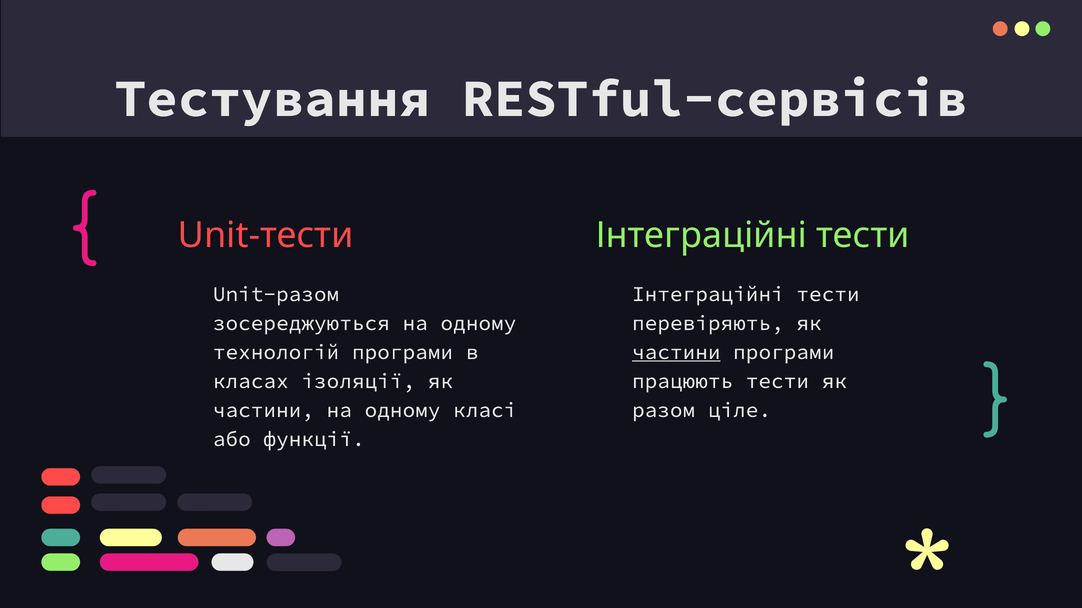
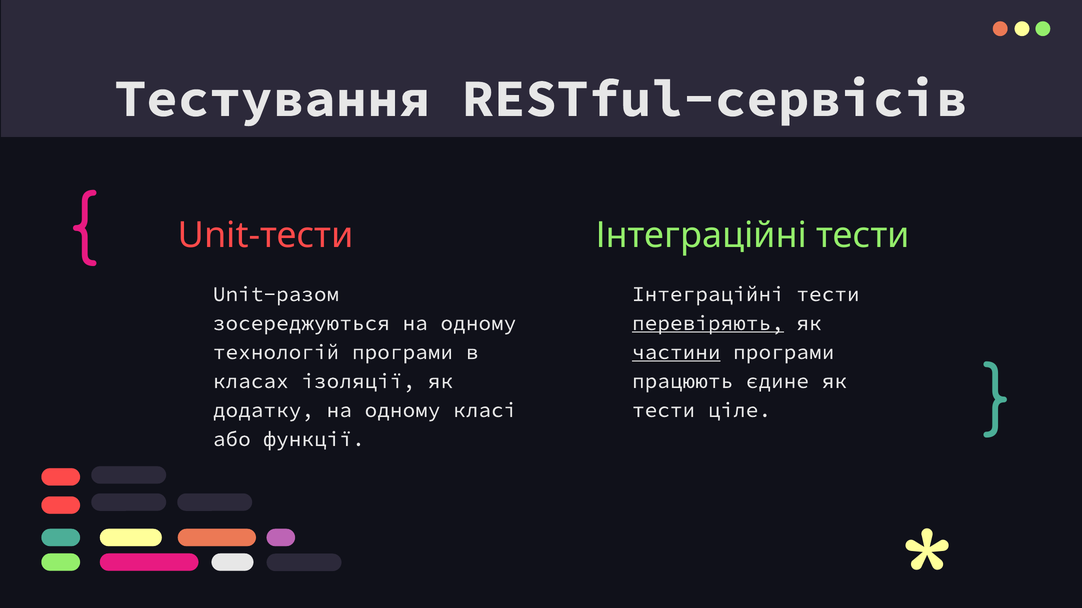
перевіряють underline: none -> present
працюють тести: тести -> єдине
частини at (263, 410): частини -> додатку
разом at (664, 410): разом -> тести
